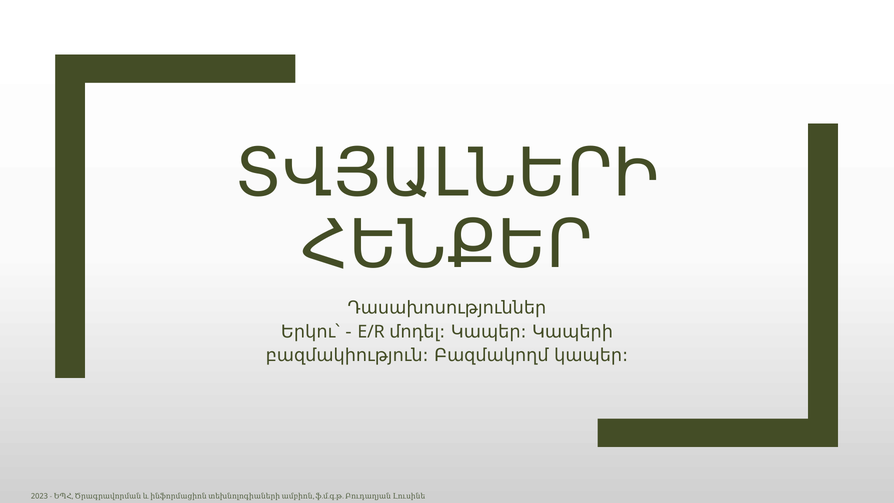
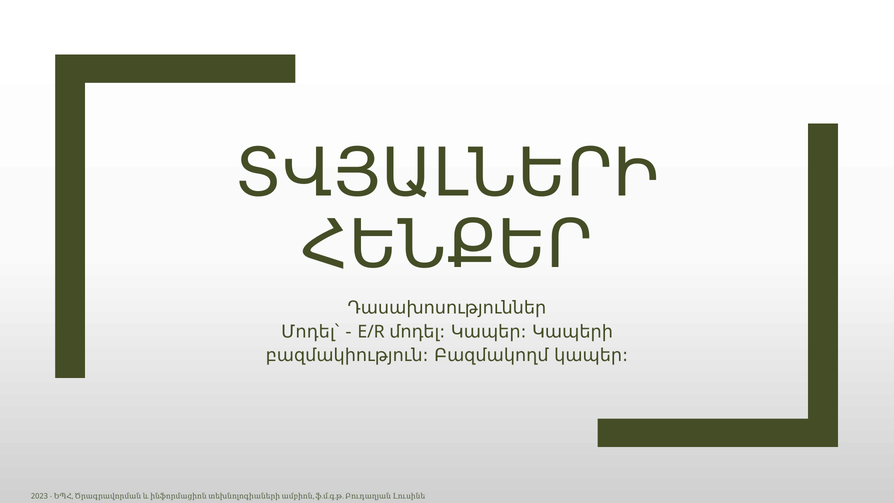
Երկու՝: Երկու՝ -> Մոդել՝
